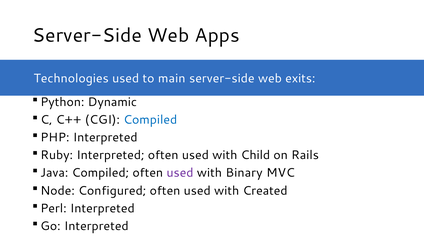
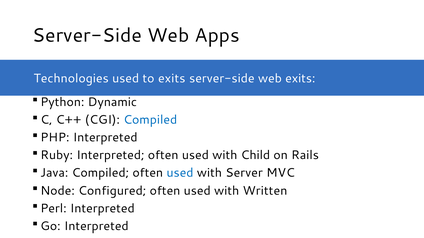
to main: main -> exits
used at (180, 173) colour: purple -> blue
Binary: Binary -> Server
Created: Created -> Written
